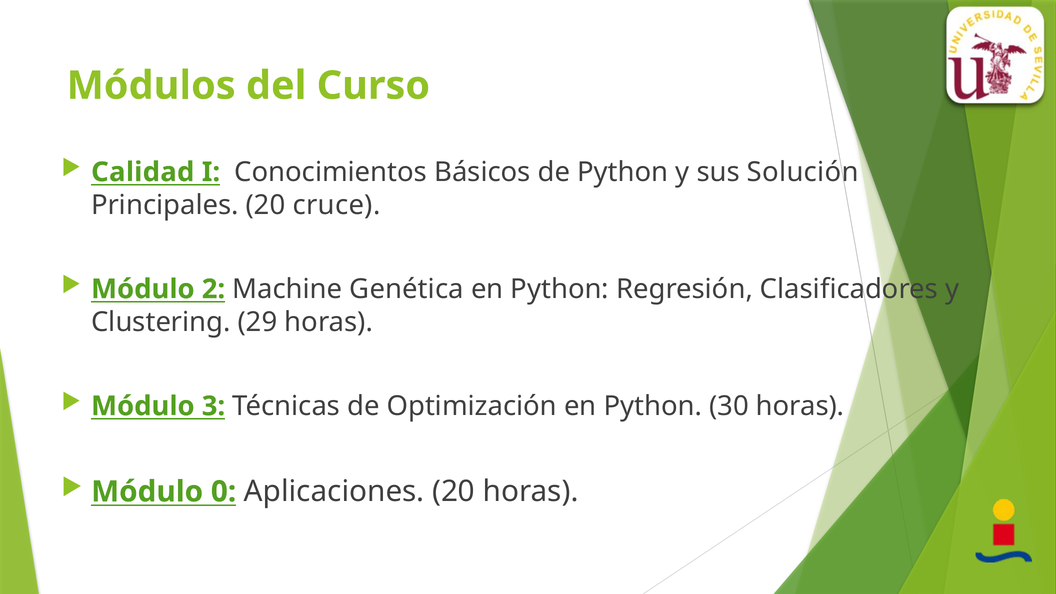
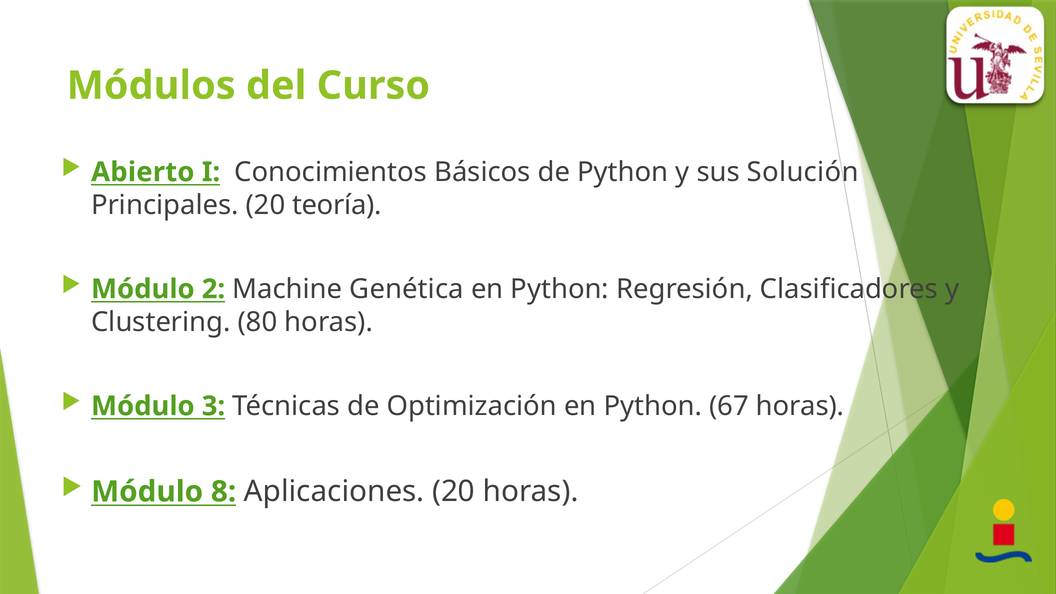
Calidad: Calidad -> Abierto
cruce: cruce -> teoría
29: 29 -> 80
30: 30 -> 67
0: 0 -> 8
